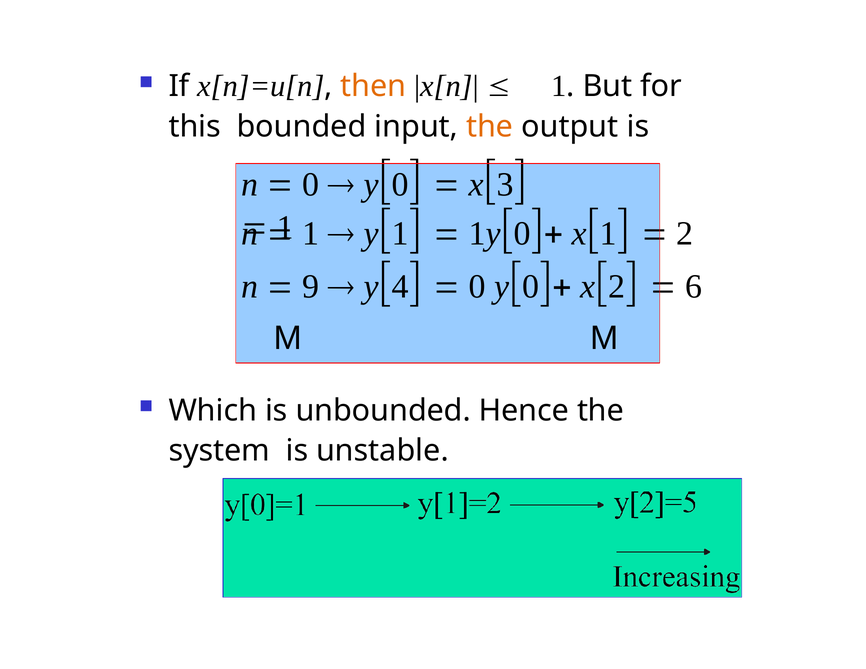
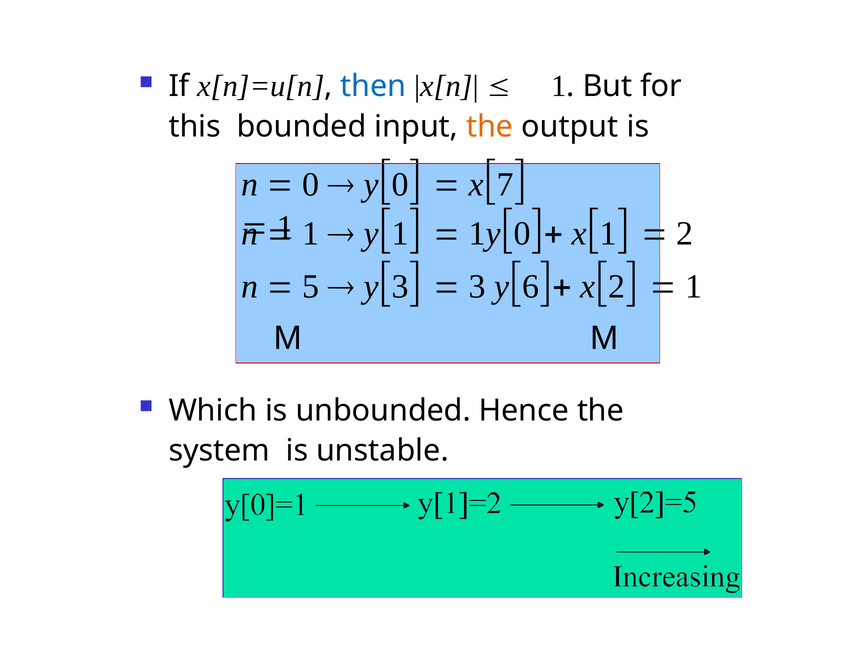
then colour: orange -> blue
3: 3 -> 7
9: 9 -> 5
4 at (400, 287): 4 -> 3
0 at (477, 287): 0 -> 3
0 at (531, 287): 0 -> 6
6 at (694, 287): 6 -> 1
